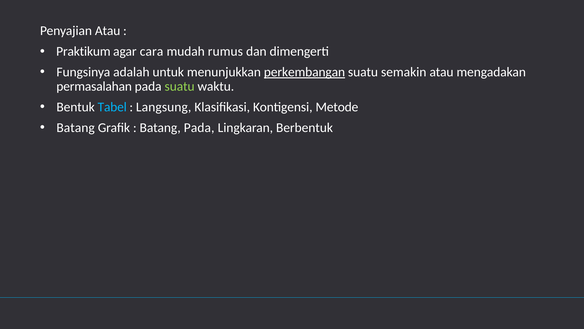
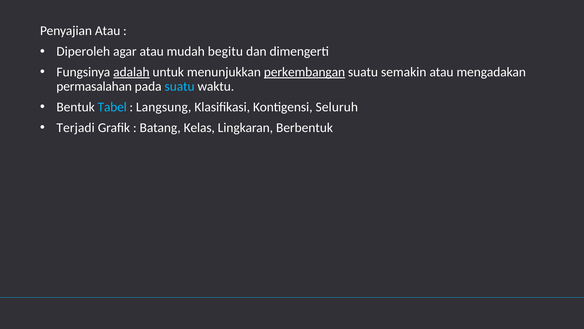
Praktikum: Praktikum -> Diperoleh
agar cara: cara -> atau
rumus: rumus -> begitu
adalah underline: none -> present
suatu at (180, 86) colour: light green -> light blue
Metode: Metode -> Seluruh
Batang at (76, 127): Batang -> Terjadi
Batang Pada: Pada -> Kelas
